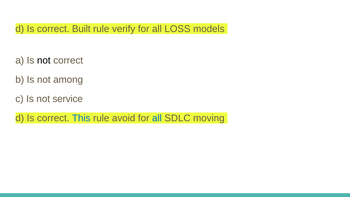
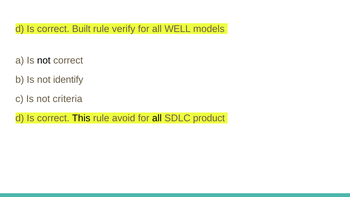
LOSS: LOSS -> WELL
among: among -> identify
service: service -> criteria
This colour: blue -> black
all at (157, 118) colour: blue -> black
moving: moving -> product
